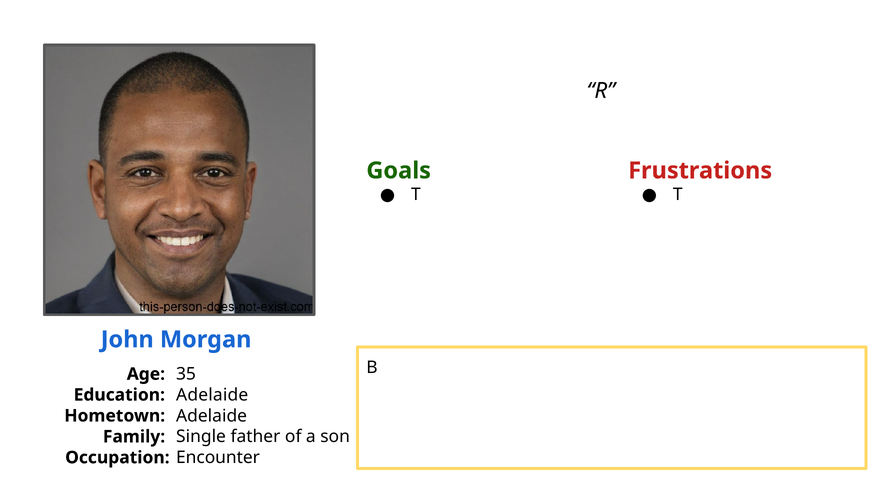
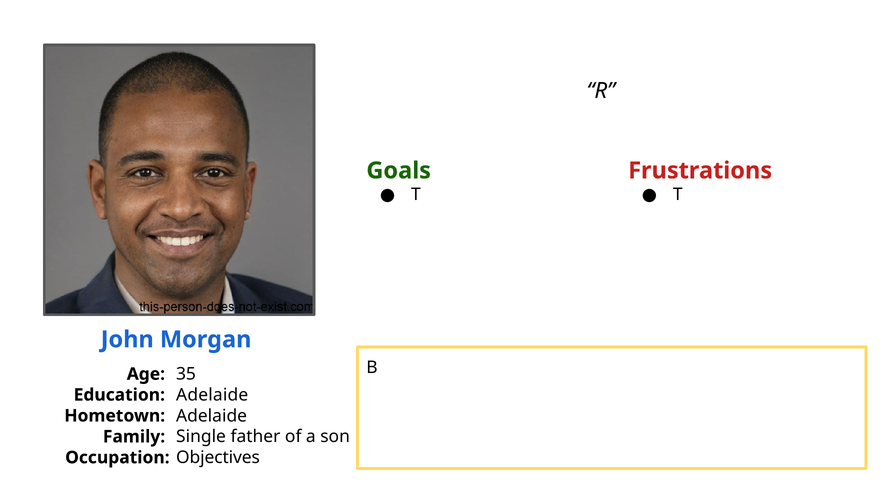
Encounter: Encounter -> Objectives
